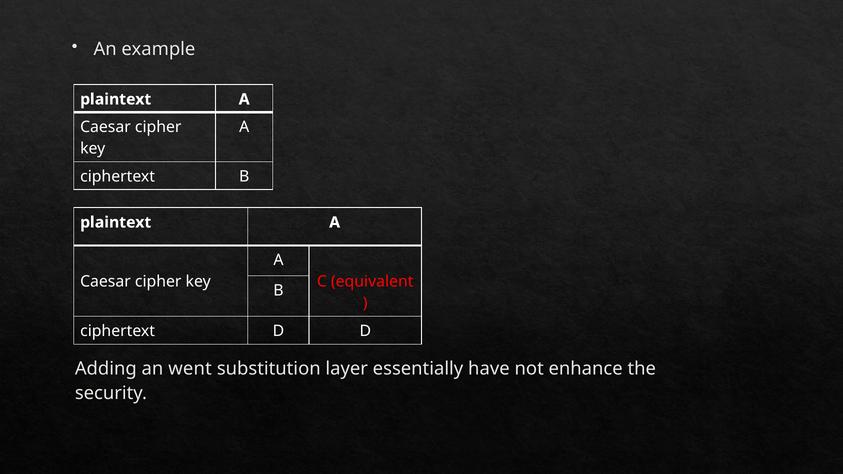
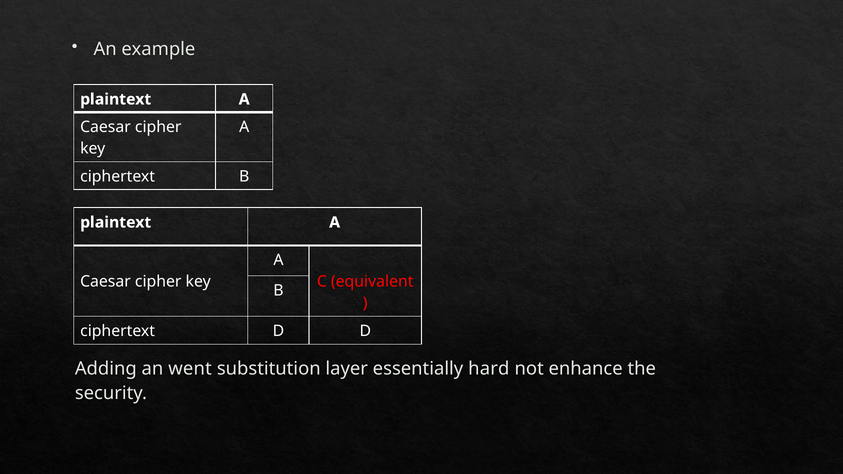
have: have -> hard
